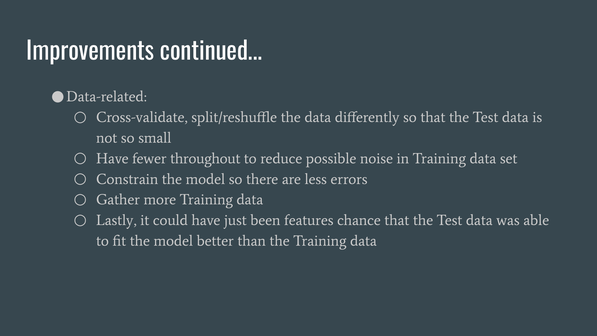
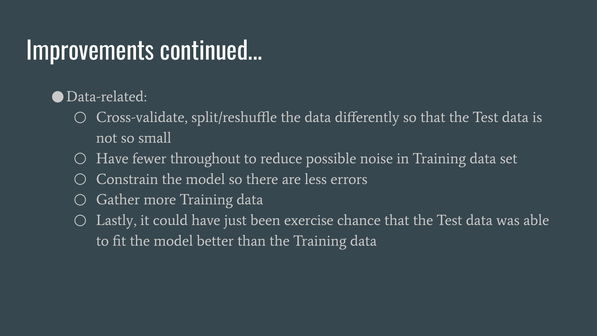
features: features -> exercise
